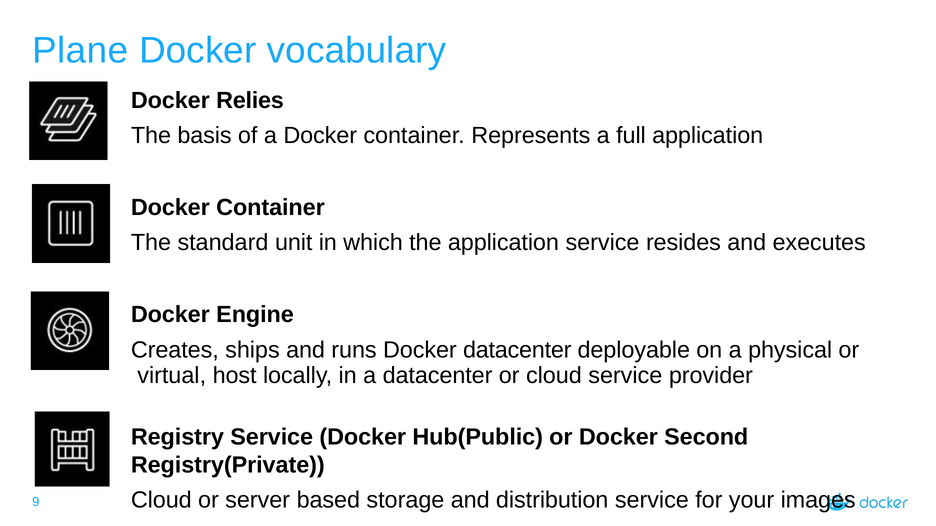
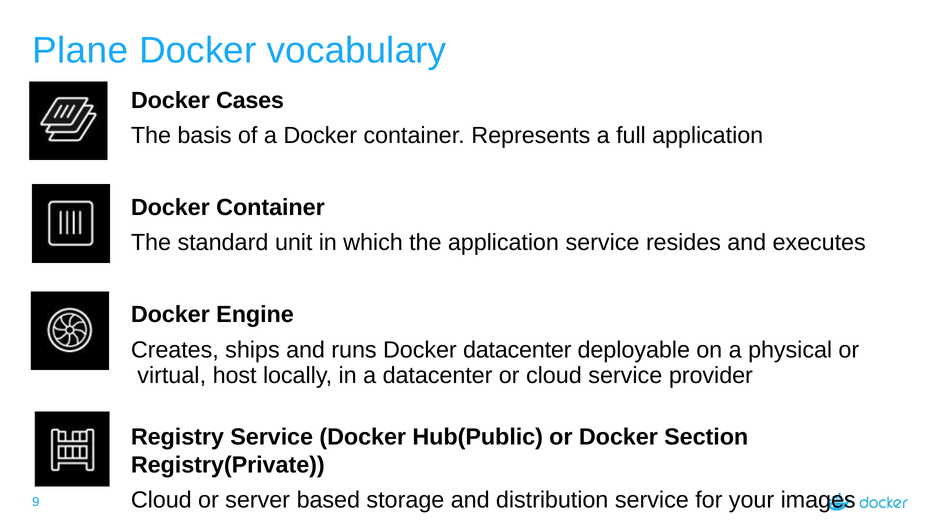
Relies: Relies -> Cases
Second: Second -> Section
